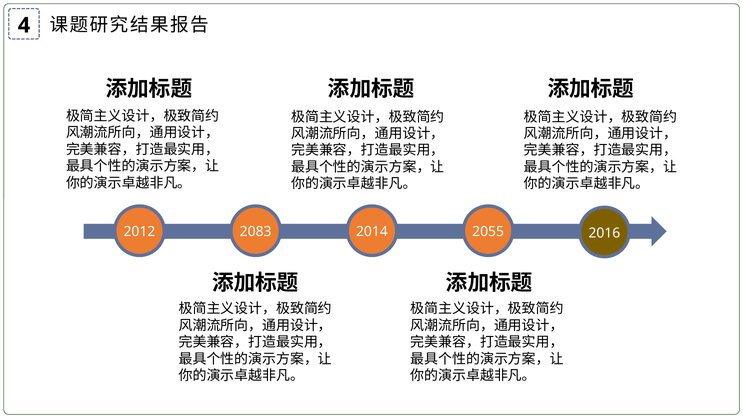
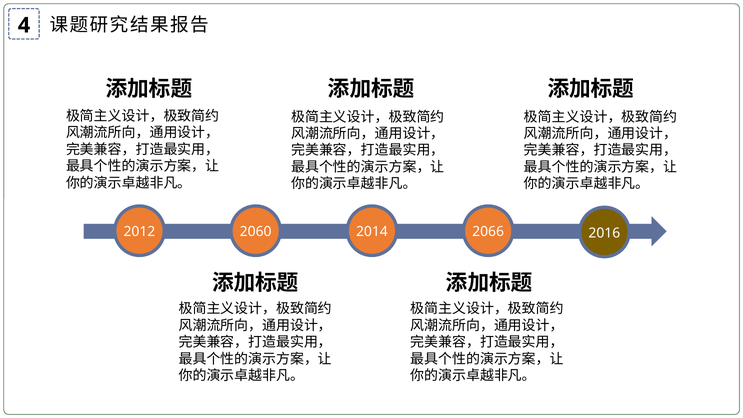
2083: 2083 -> 2060
2055: 2055 -> 2066
